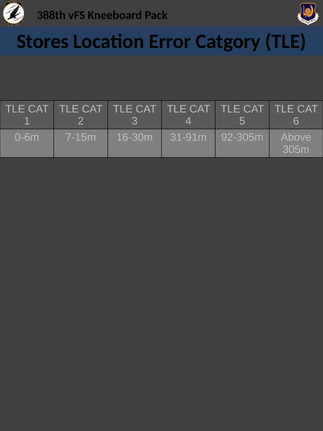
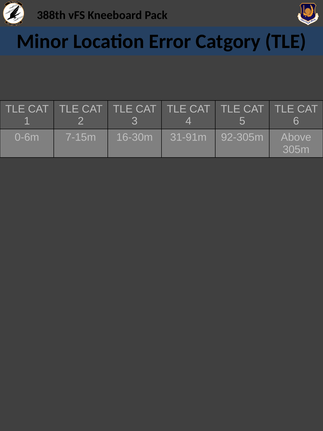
Stores: Stores -> Minor
